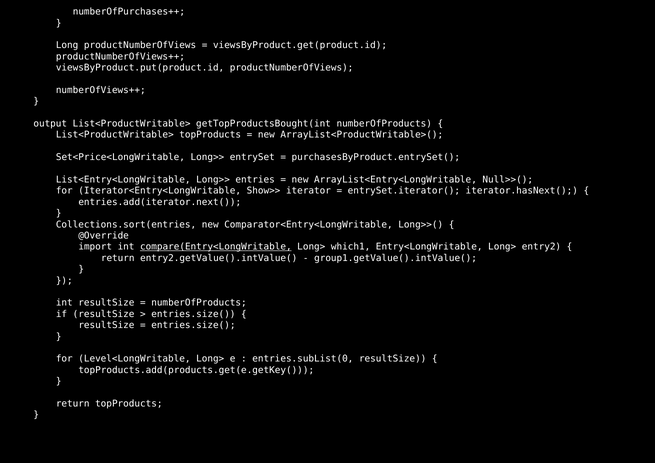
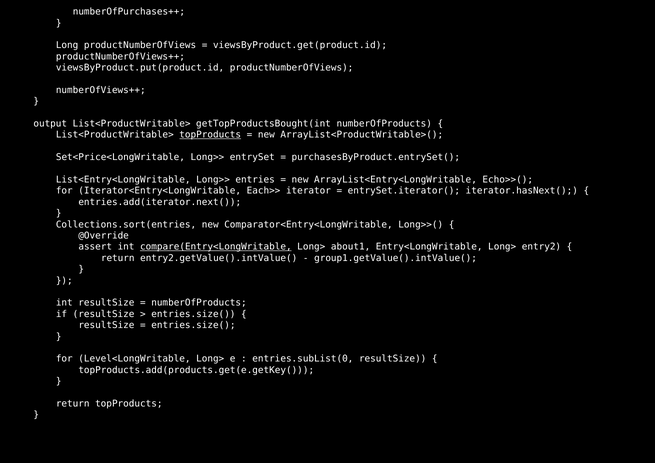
topProducts at (210, 135) underline: none -> present
Null>>(: Null>>( -> Echo>>(
Show>>: Show>> -> Each>>
import: import -> assert
which1: which1 -> about1
